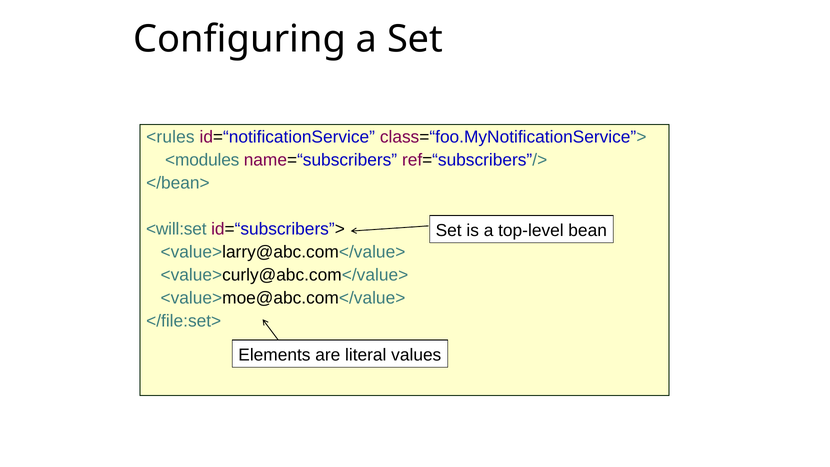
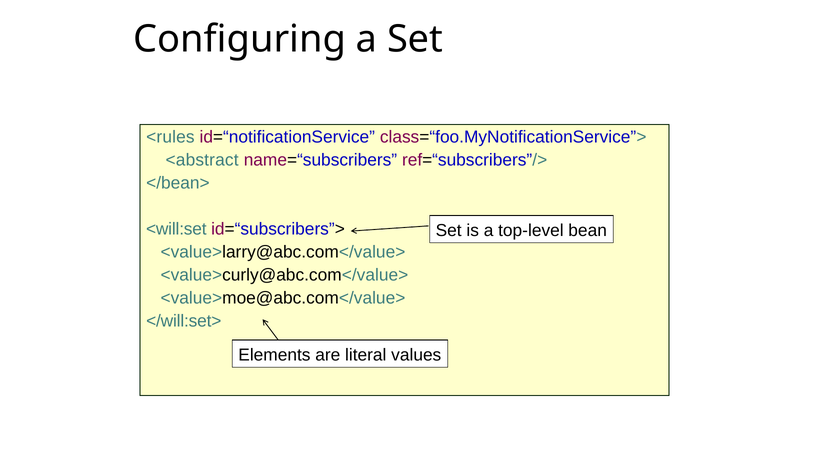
<modules: <modules -> <abstract
</file:set>: </file:set> -> </will:set>
